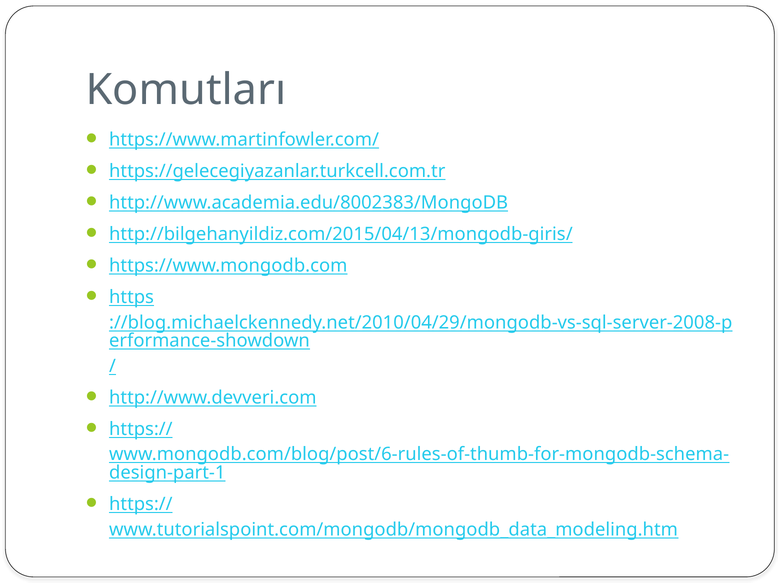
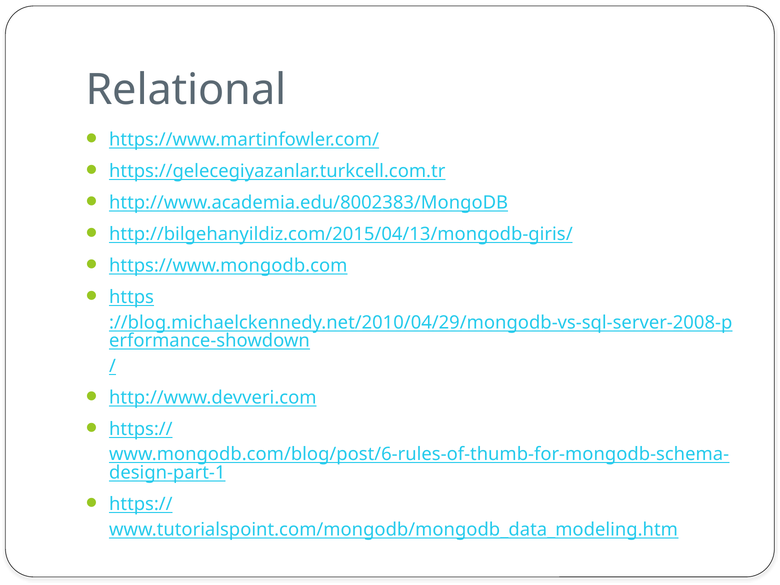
Komutları: Komutları -> Relational
